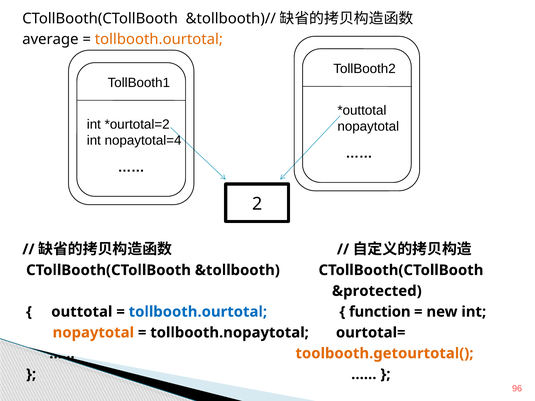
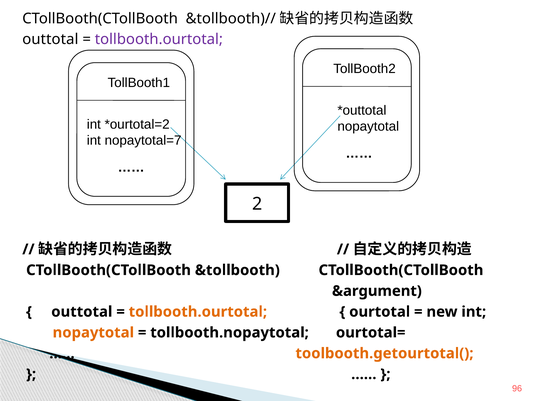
average at (50, 39): average -> outtotal
tollbooth.ourtotal at (159, 39) colour: orange -> purple
nopaytotal=4: nopaytotal=4 -> nopaytotal=7
&protected: &protected -> &argument
tollbooth.ourtotal at (198, 312) colour: blue -> orange
function: function -> ourtotal
